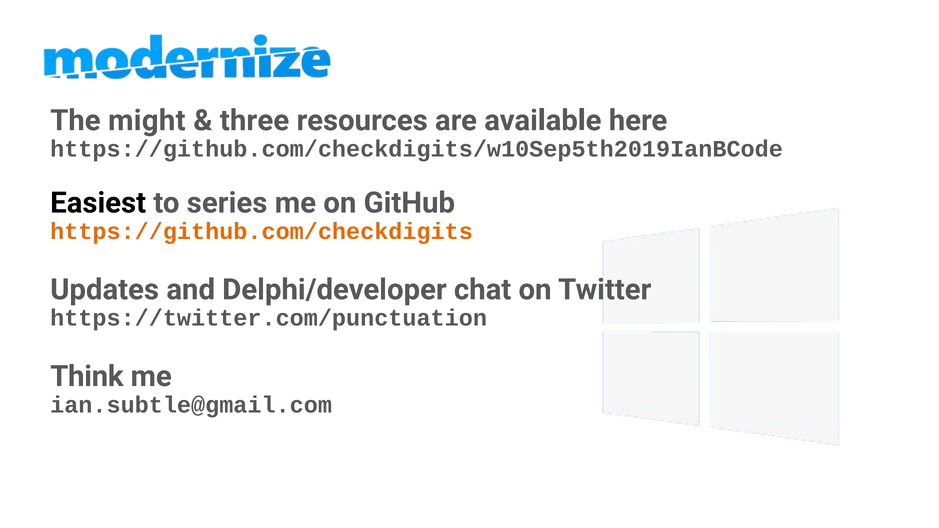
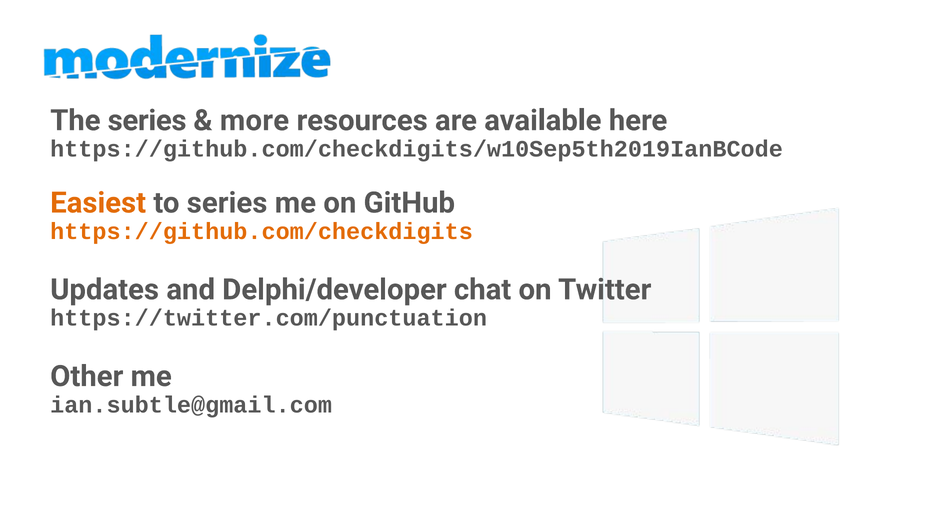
The might: might -> series
three: three -> more
Easiest colour: black -> orange
Think: Think -> Other
